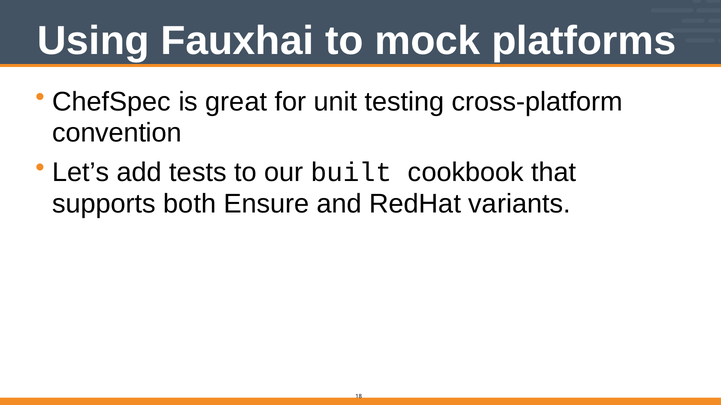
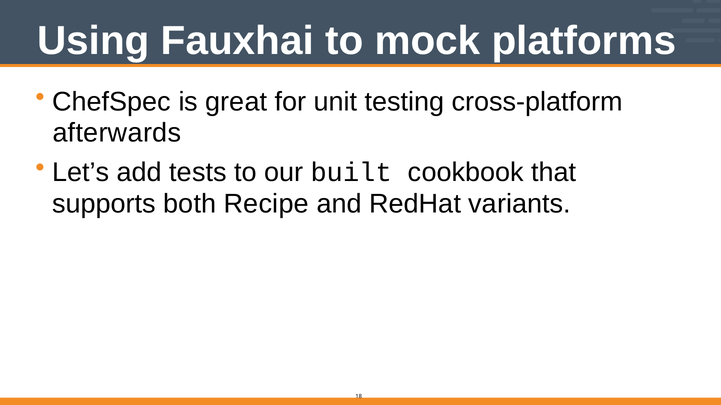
convention: convention -> afterwards
Ensure: Ensure -> Recipe
